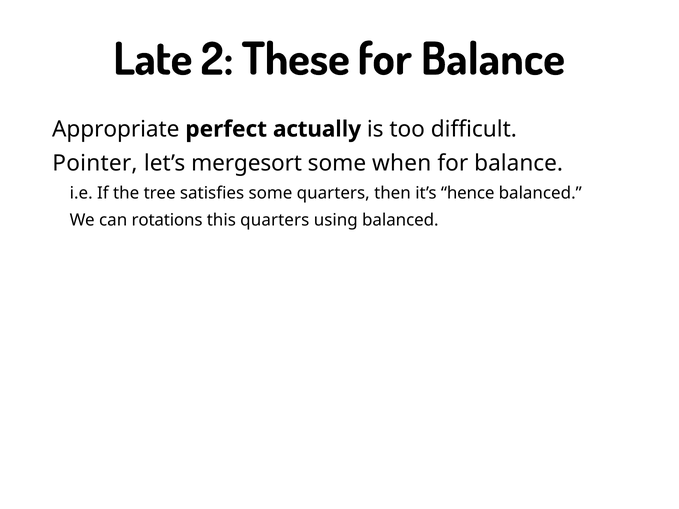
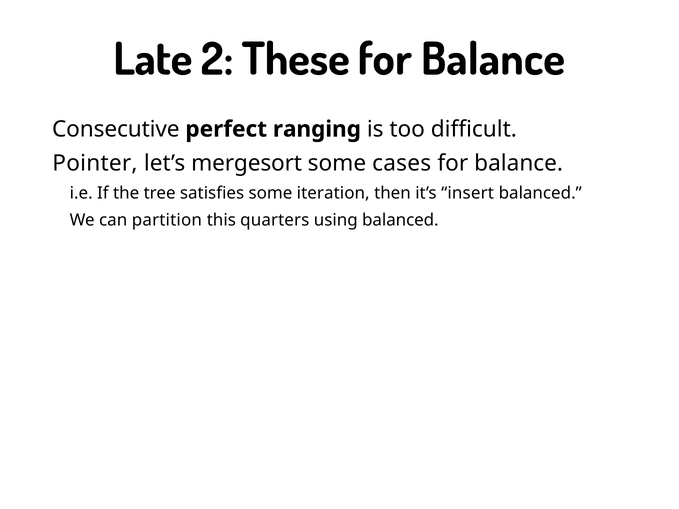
Appropriate: Appropriate -> Consecutive
actually: actually -> ranging
when: when -> cases
some quarters: quarters -> iteration
hence: hence -> insert
rotations: rotations -> partition
